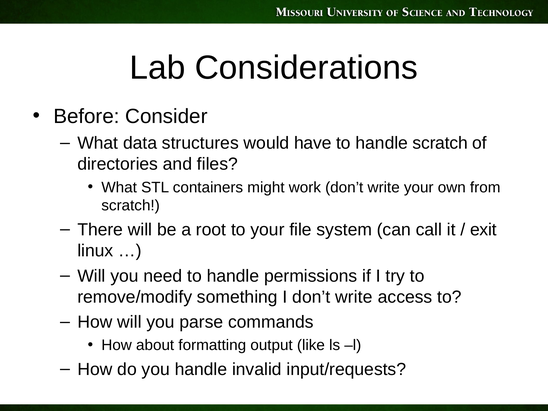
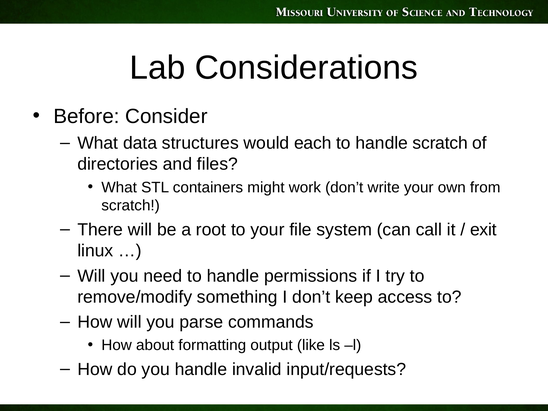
have: have -> each
I don’t write: write -> keep
